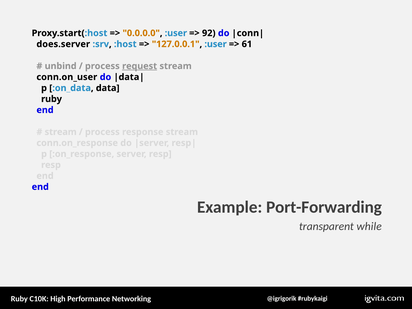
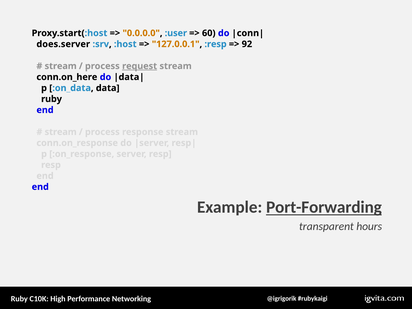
92: 92 -> 60
127.0.0.1 :user: :user -> :resp
61: 61 -> 92
unbind at (61, 66): unbind -> stream
conn.on_user: conn.on_user -> conn.on_here
Port-Forwarding underline: none -> present
while: while -> hours
